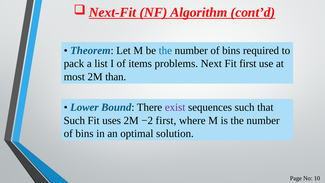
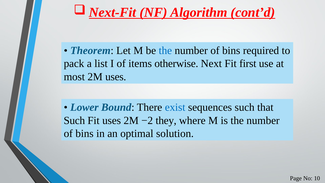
problems: problems -> otherwise
2M than: than -> uses
exist colour: purple -> blue
−2 first: first -> they
